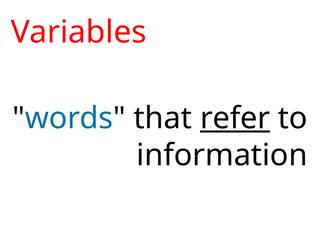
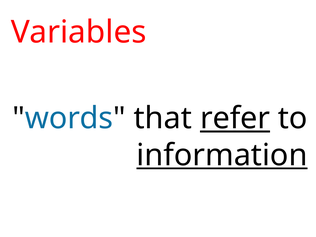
information underline: none -> present
